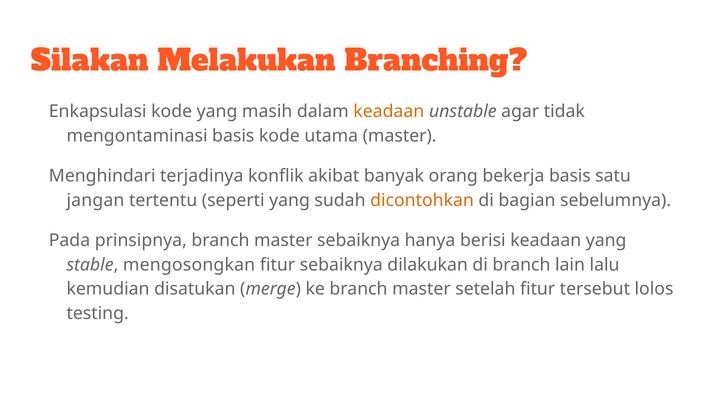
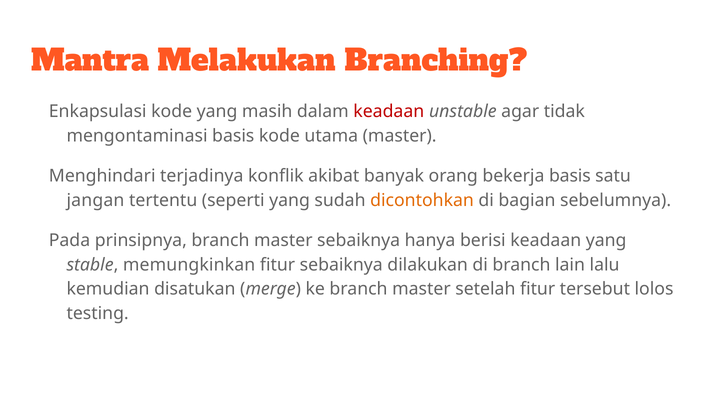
Silakan: Silakan -> Mantra
keadaan at (389, 111) colour: orange -> red
mengosongkan: mengosongkan -> memungkinkan
